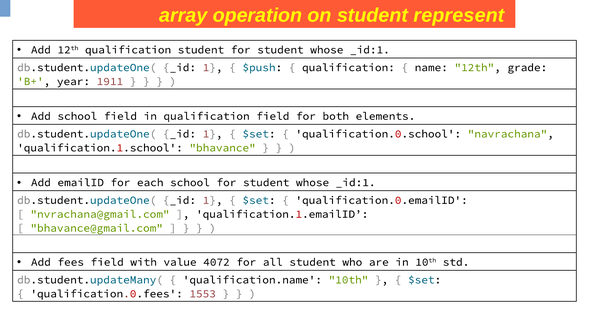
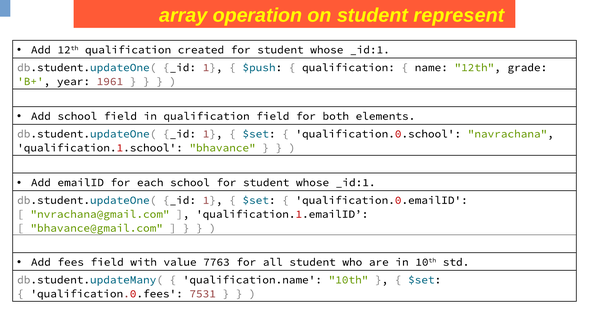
qualification student: student -> created
1911: 1911 -> 1961
4072: 4072 -> 7763
1553: 1553 -> 7531
